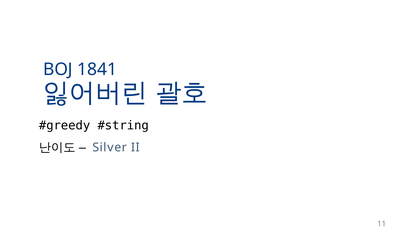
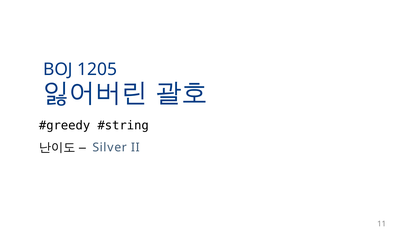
1841: 1841 -> 1205
